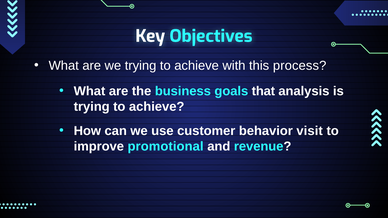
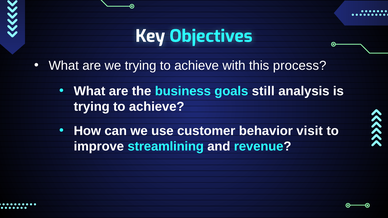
that: that -> still
promotional: promotional -> streamlining
